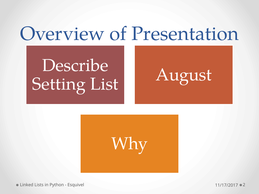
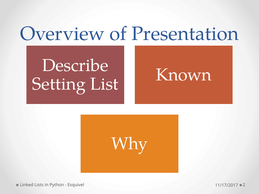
August: August -> Known
